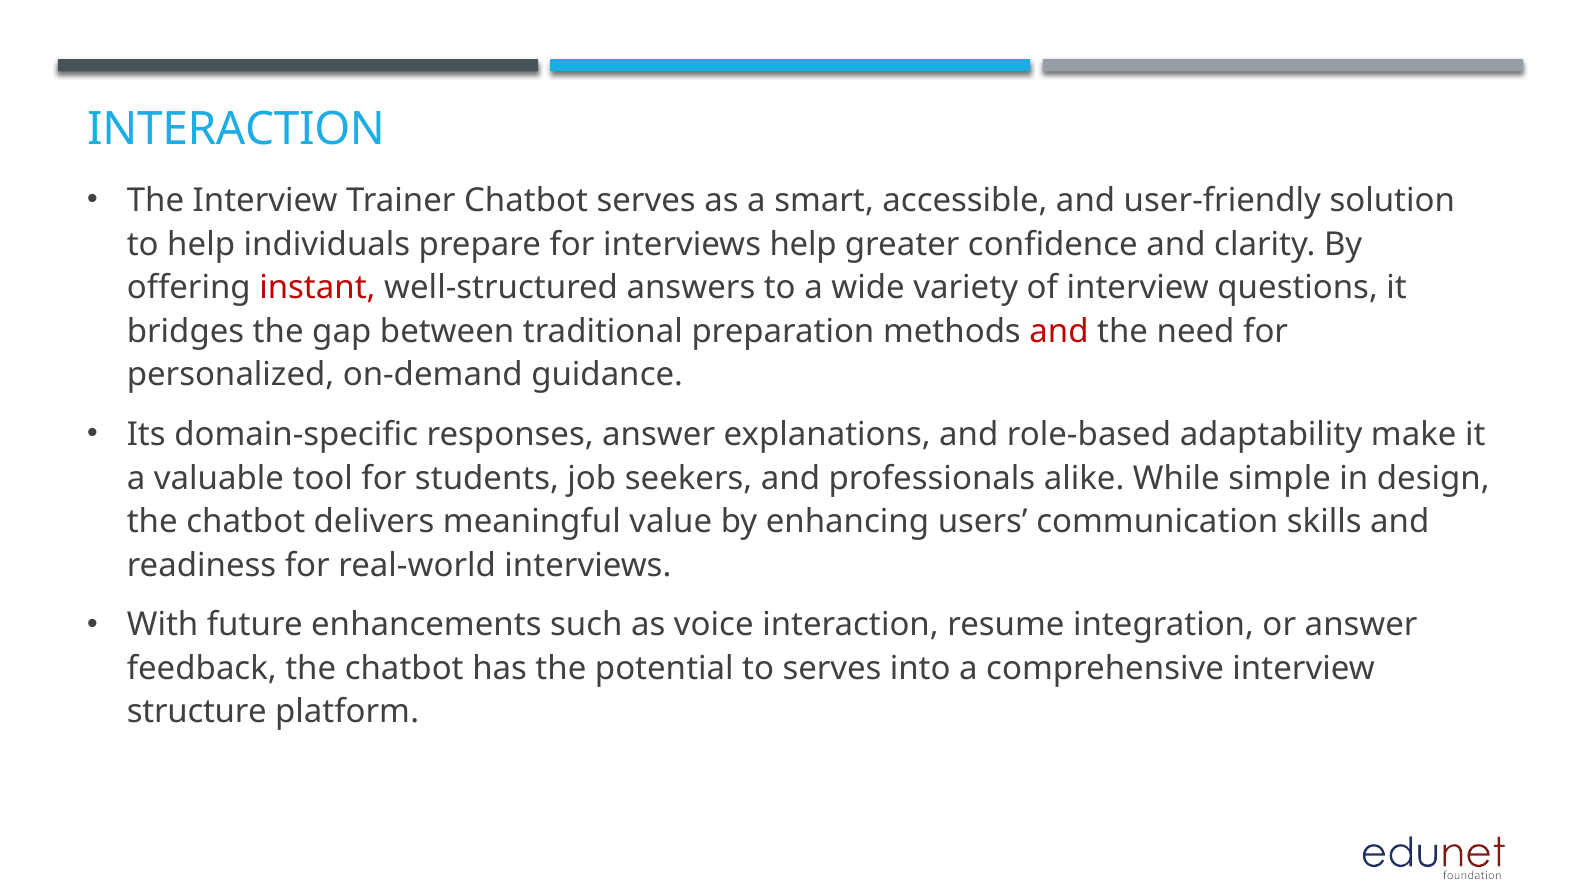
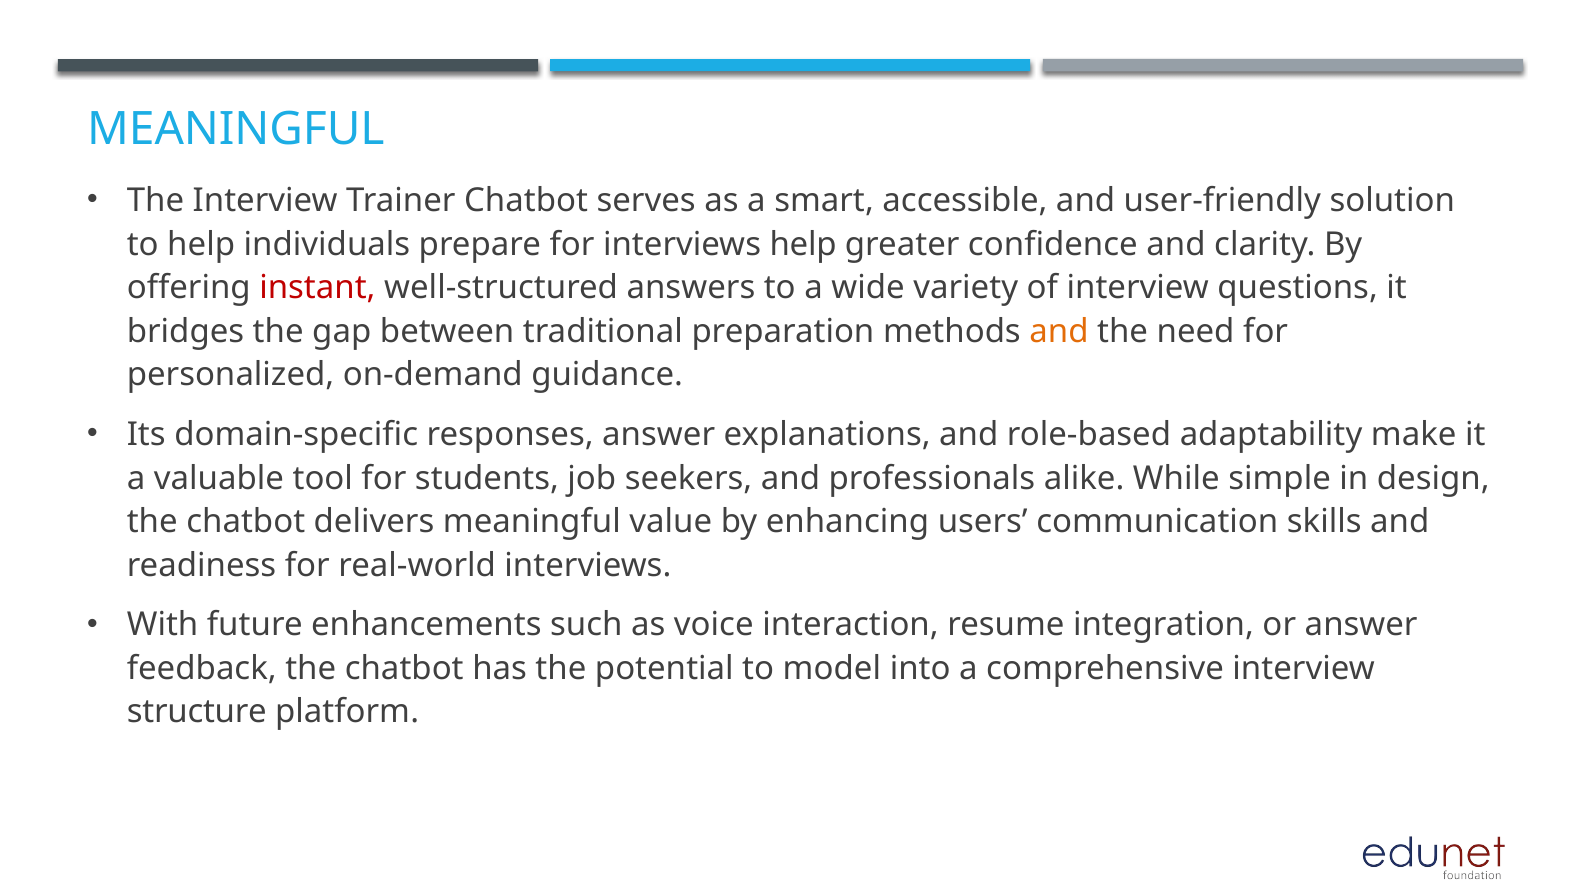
INTERACTION at (236, 129): INTERACTION -> MEANINGFUL
and at (1059, 331) colour: red -> orange
to serves: serves -> model
